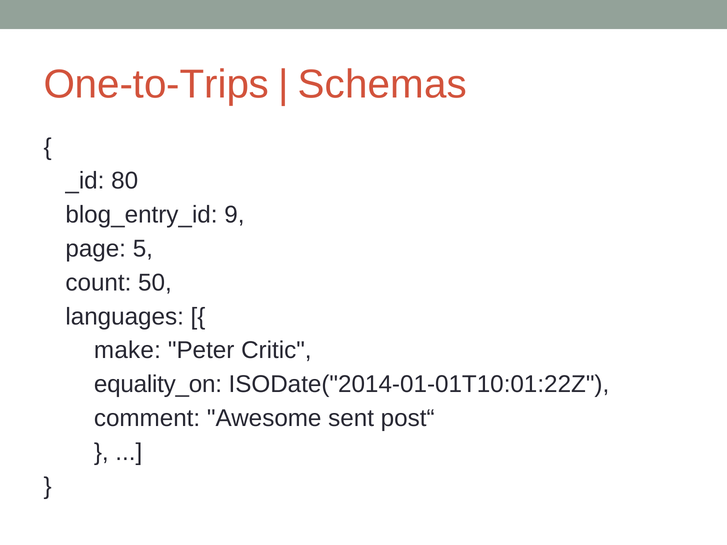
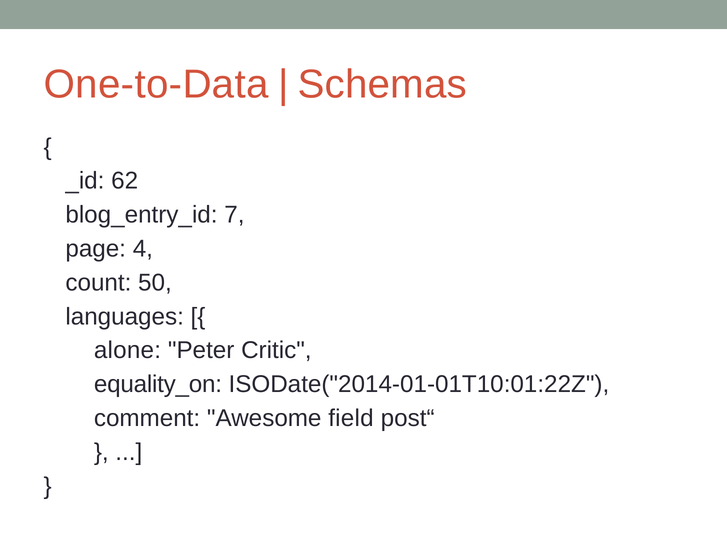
One-to-Trips: One-to-Trips -> One-to-Data
80: 80 -> 62
9: 9 -> 7
5: 5 -> 4
make: make -> alone
sent: sent -> field
